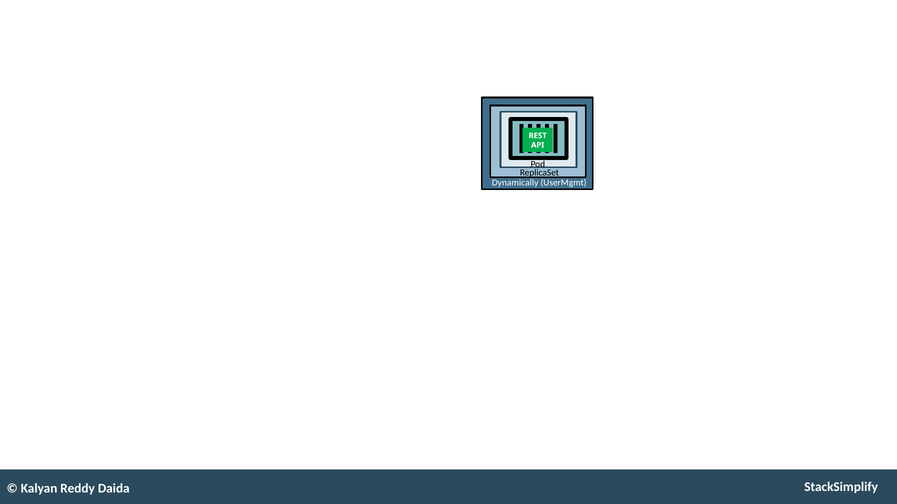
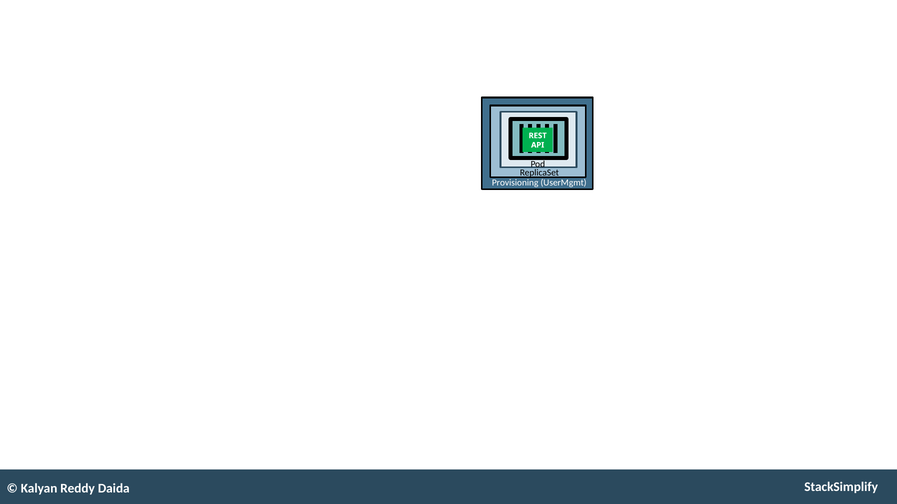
Dynamically: Dynamically -> Provisioning
